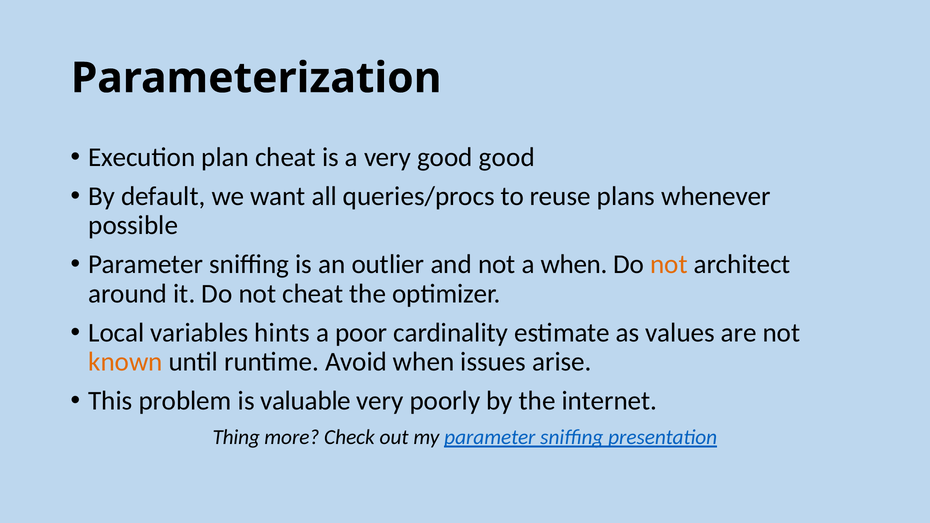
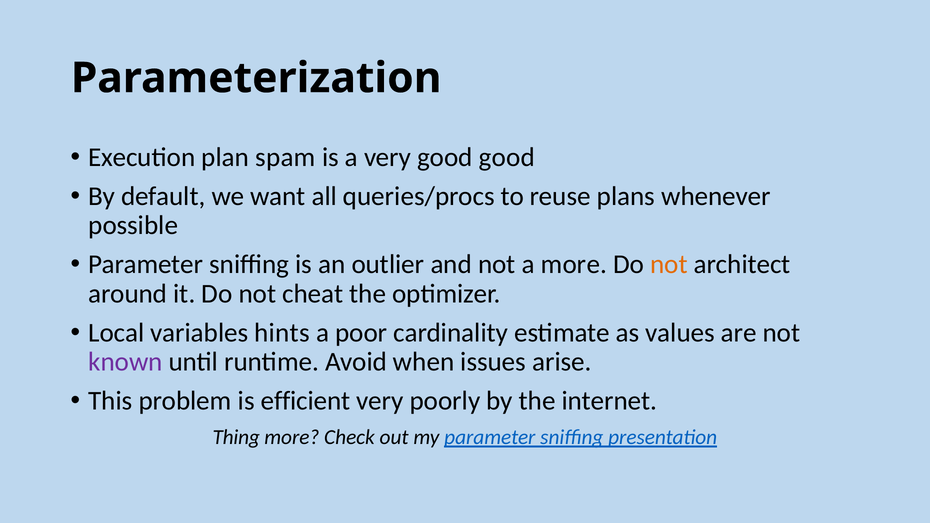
plan cheat: cheat -> spam
a when: when -> more
known colour: orange -> purple
valuable: valuable -> efficient
